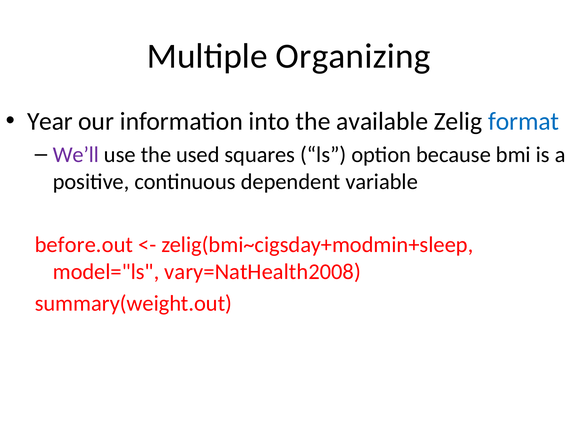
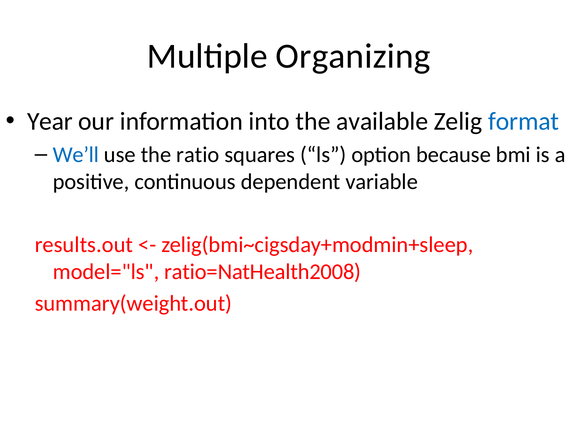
We’ll colour: purple -> blue
used: used -> ratio
before.out: before.out -> results.out
vary=NatHealth2008: vary=NatHealth2008 -> ratio=NatHealth2008
